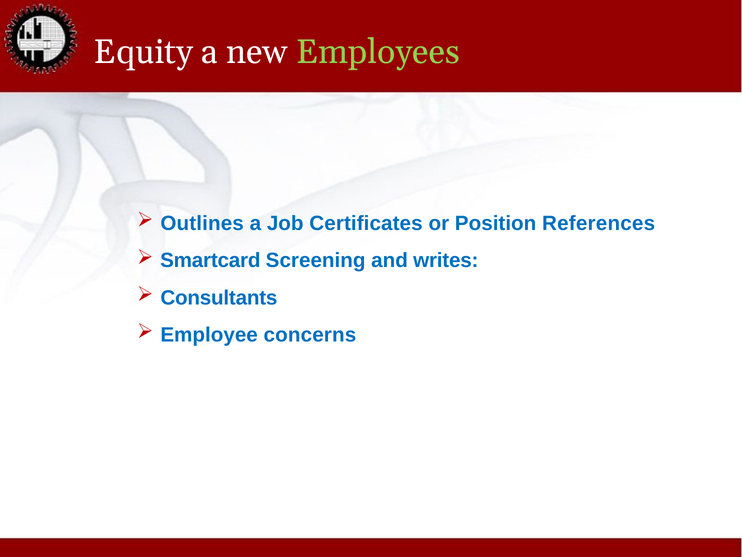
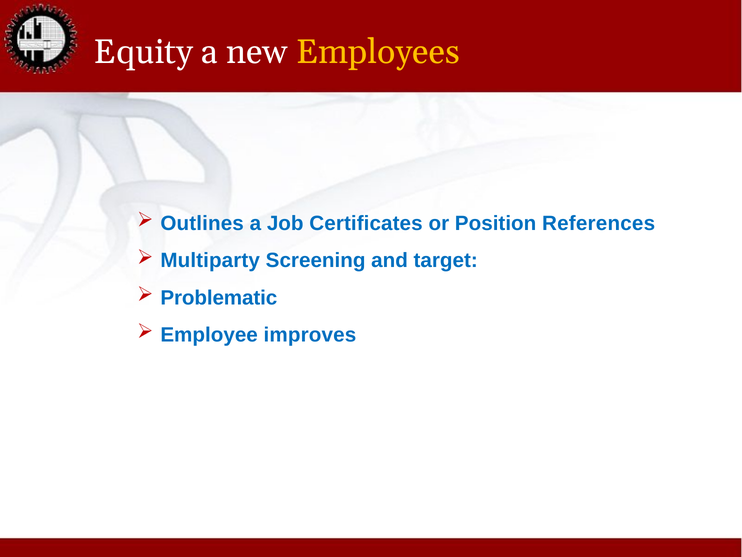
Employees colour: light green -> yellow
Smartcard: Smartcard -> Multiparty
writes: writes -> target
Consultants: Consultants -> Problematic
concerns: concerns -> improves
